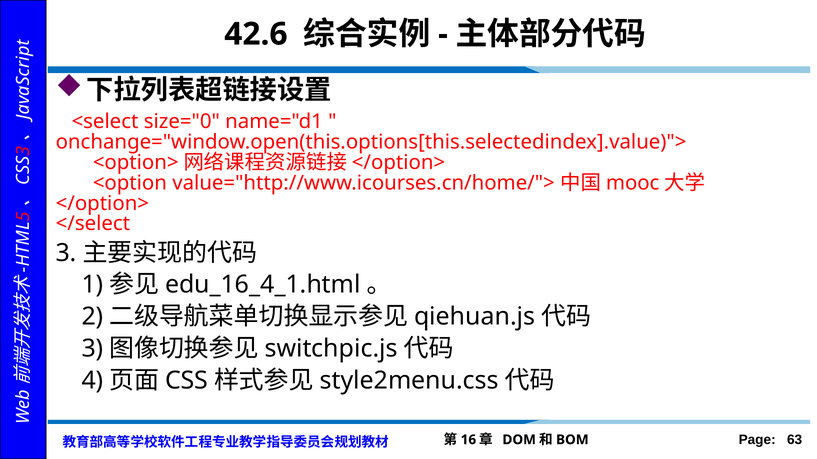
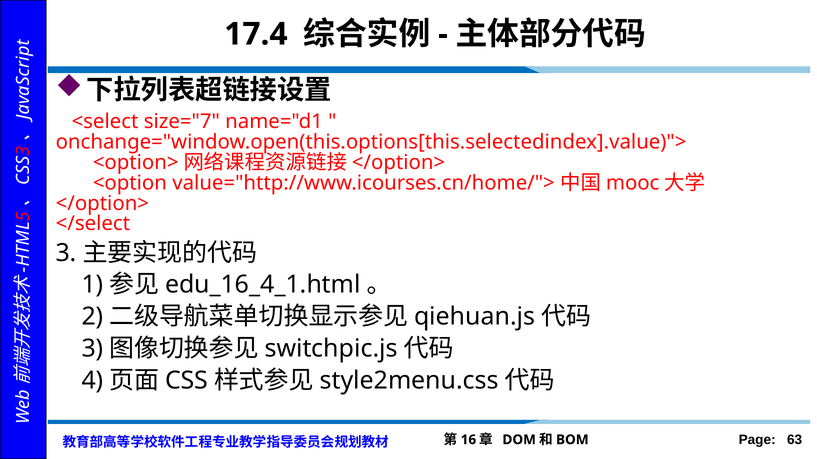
42.6: 42.6 -> 17.4
size="0: size="0 -> size="7
